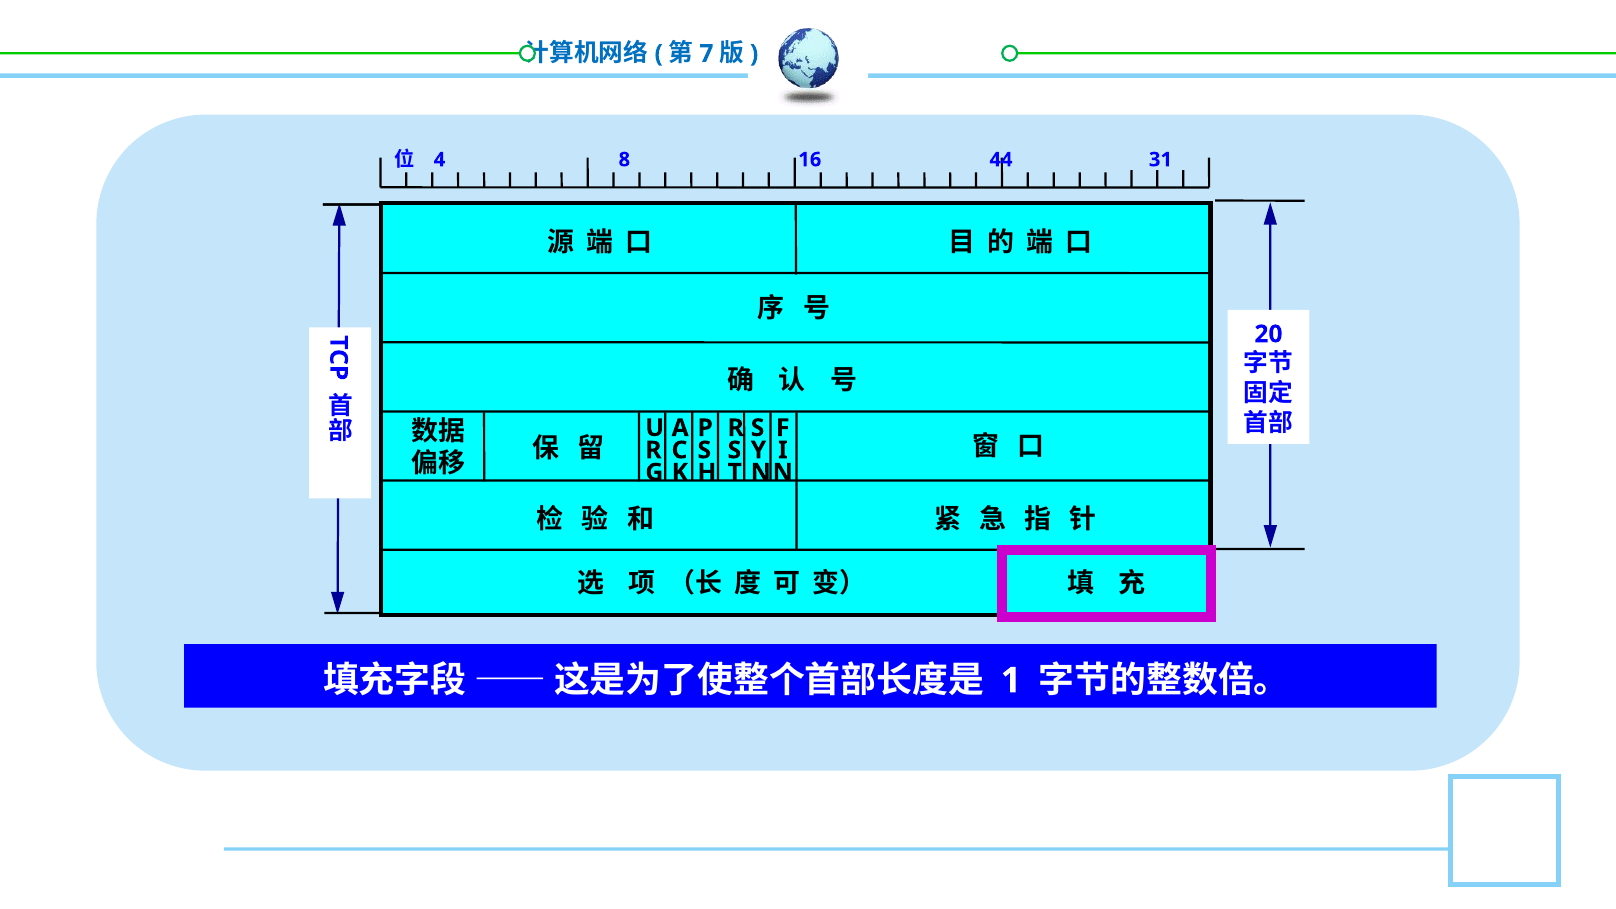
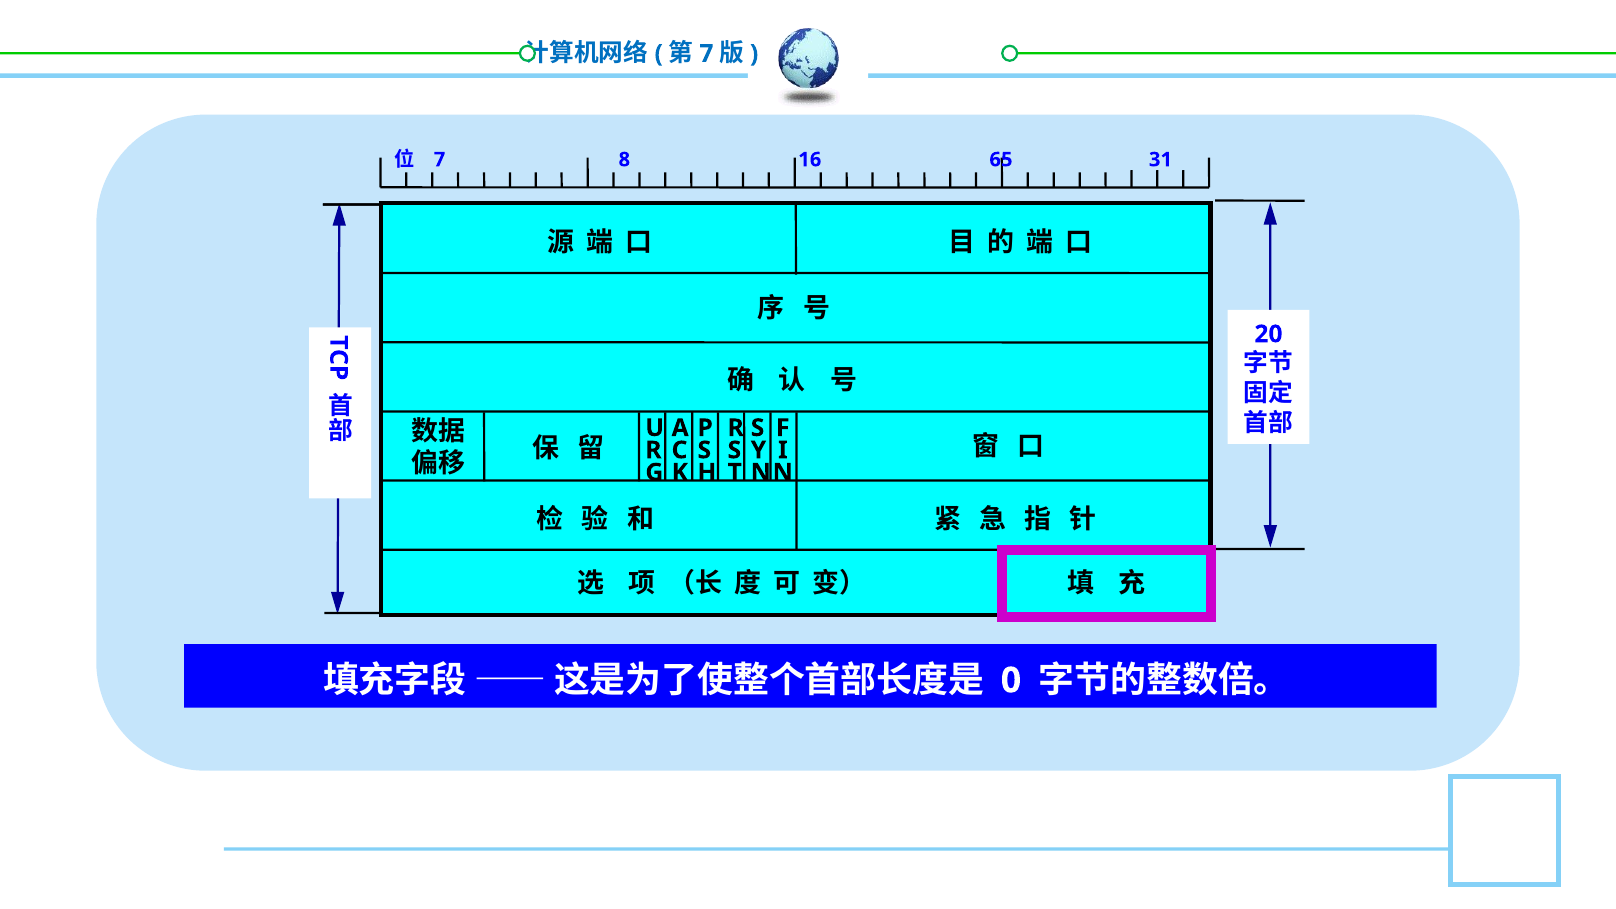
4 at (439, 160): 4 -> 7
44: 44 -> 65
1: 1 -> 0
